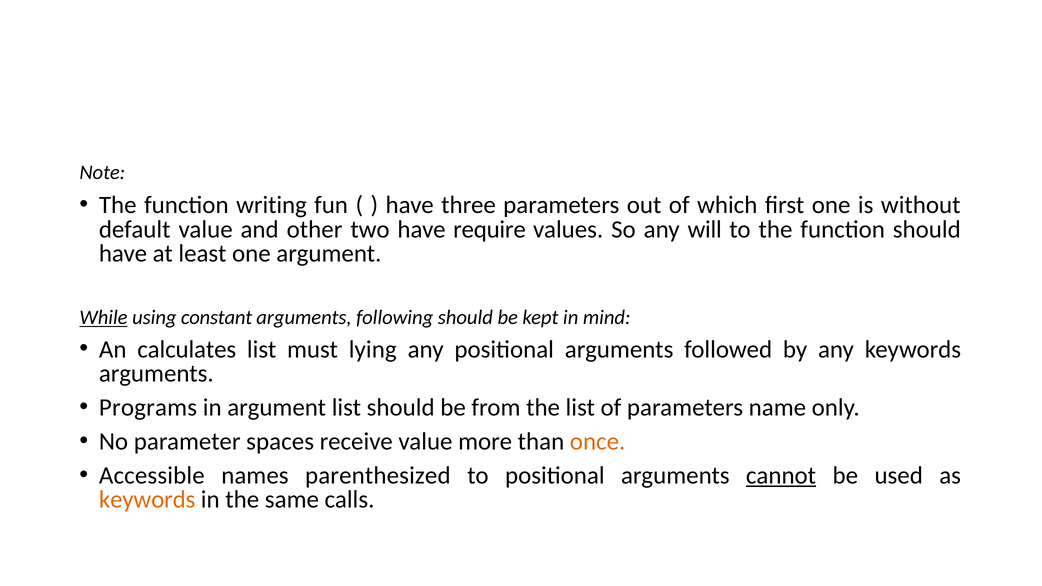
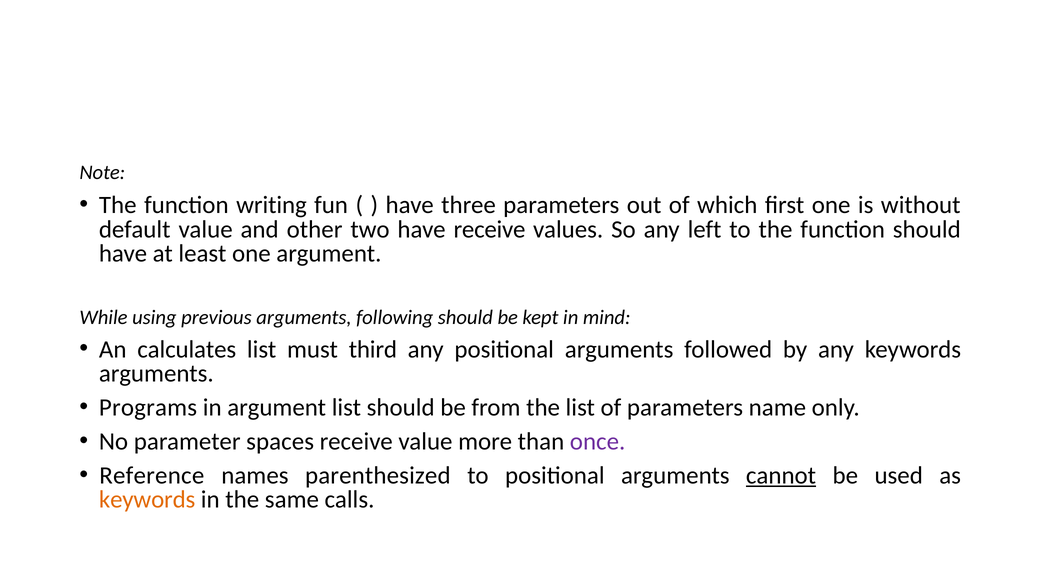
have require: require -> receive
will: will -> left
While underline: present -> none
constant: constant -> previous
lying: lying -> third
once colour: orange -> purple
Accessible: Accessible -> Reference
